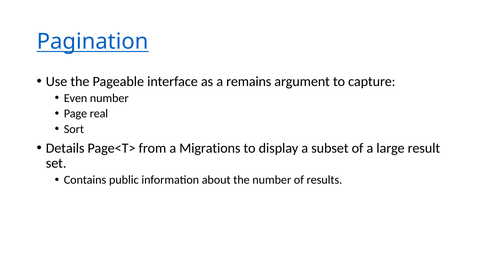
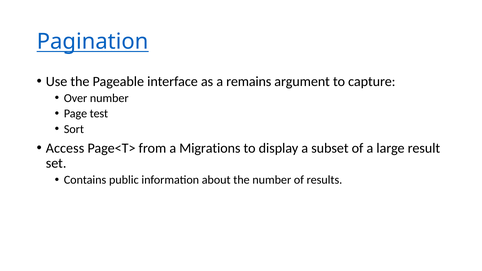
Even: Even -> Over
real: real -> test
Details: Details -> Access
